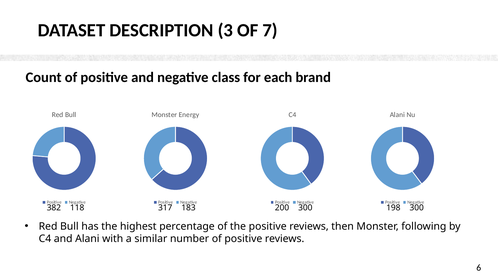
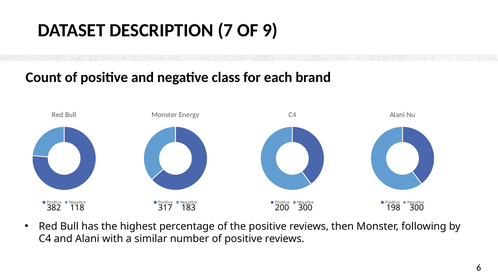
3: 3 -> 7
7: 7 -> 9
